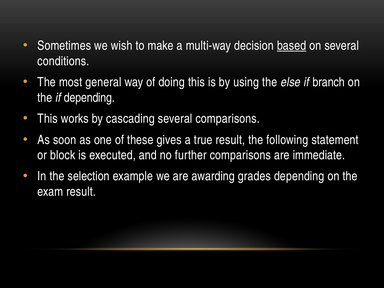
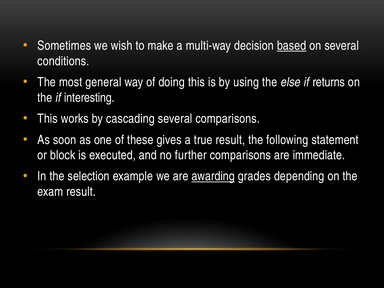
branch: branch -> returns
if depending: depending -> interesting
awarding underline: none -> present
